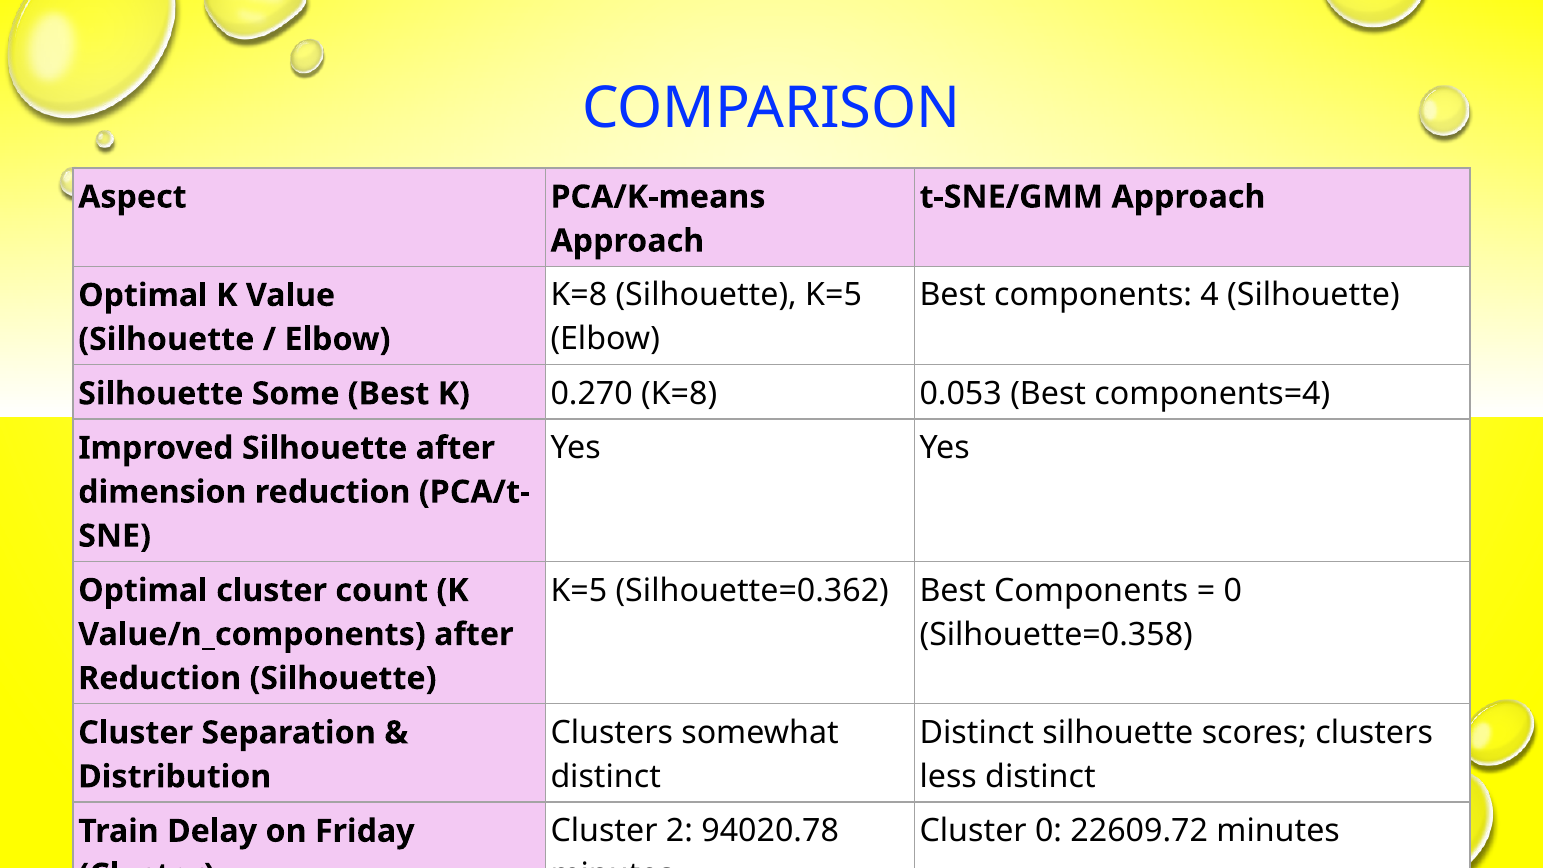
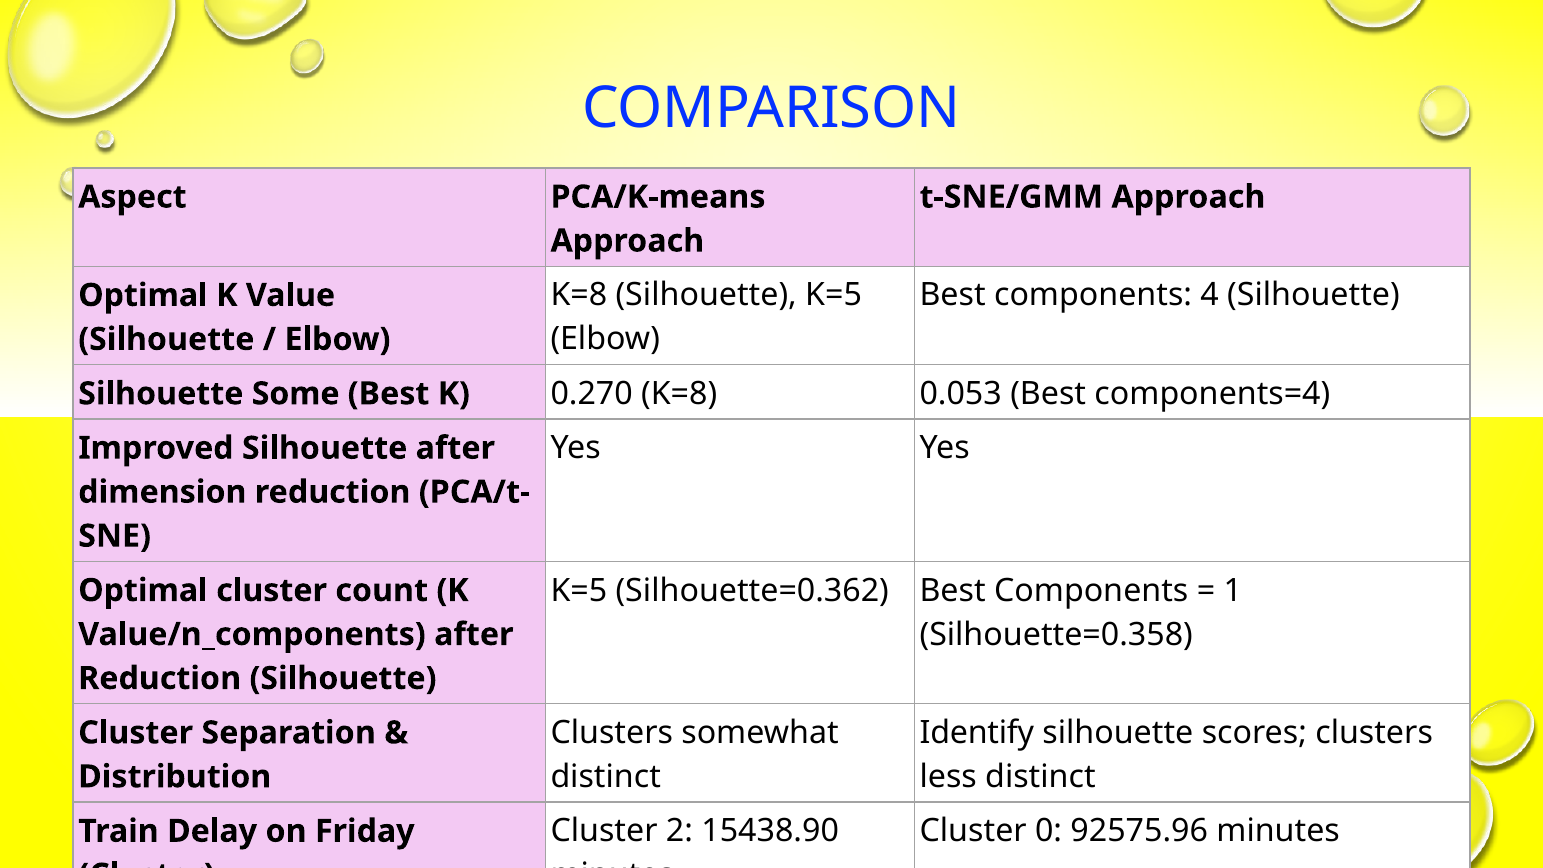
0 at (1233, 590): 0 -> 1
Distinct at (977, 733): Distinct -> Identify
94020.78: 94020.78 -> 15438.90
22609.72: 22609.72 -> 92575.96
